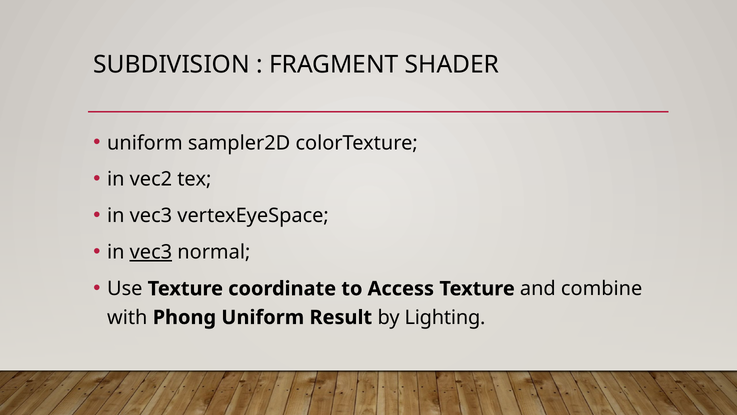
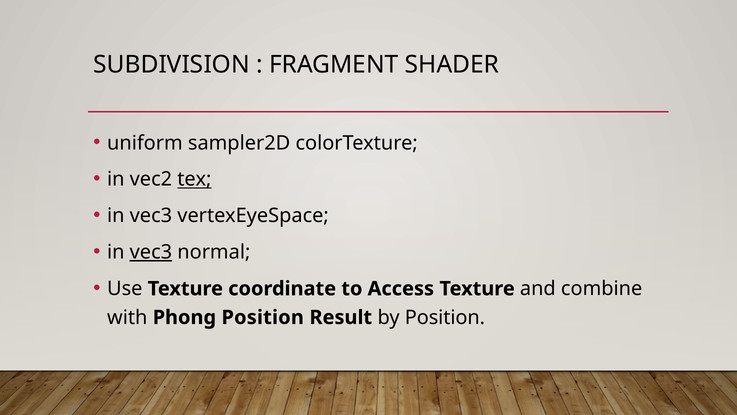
tex underline: none -> present
Phong Uniform: Uniform -> Position
by Lighting: Lighting -> Position
